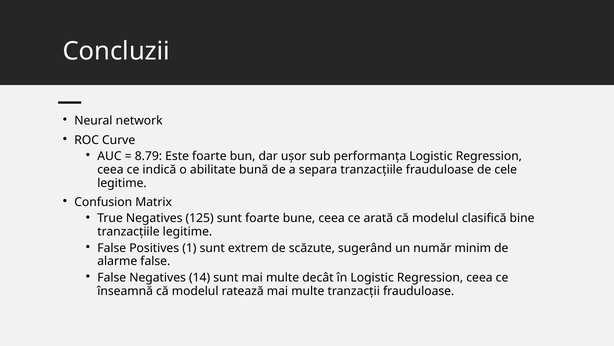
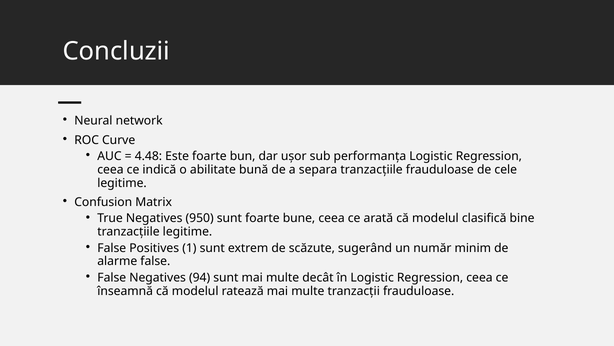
8.79: 8.79 -> 4.48
125: 125 -> 950
14: 14 -> 94
